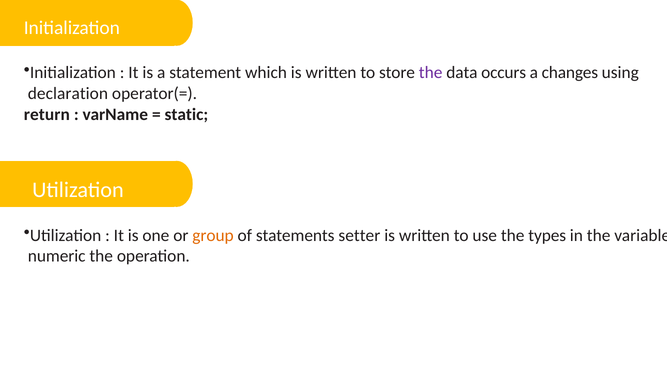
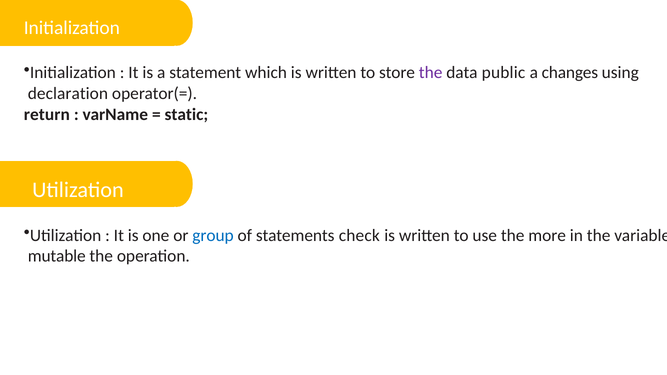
occurs: occurs -> public
group colour: orange -> blue
setter: setter -> check
types: types -> more
numeric: numeric -> mutable
